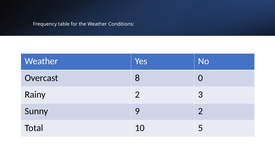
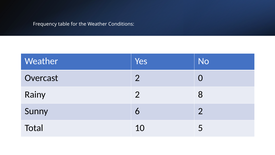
Overcast 8: 8 -> 2
3: 3 -> 8
9: 9 -> 6
